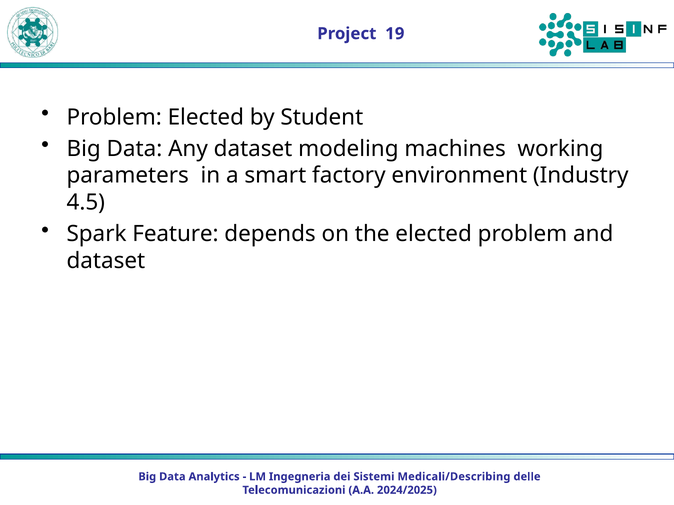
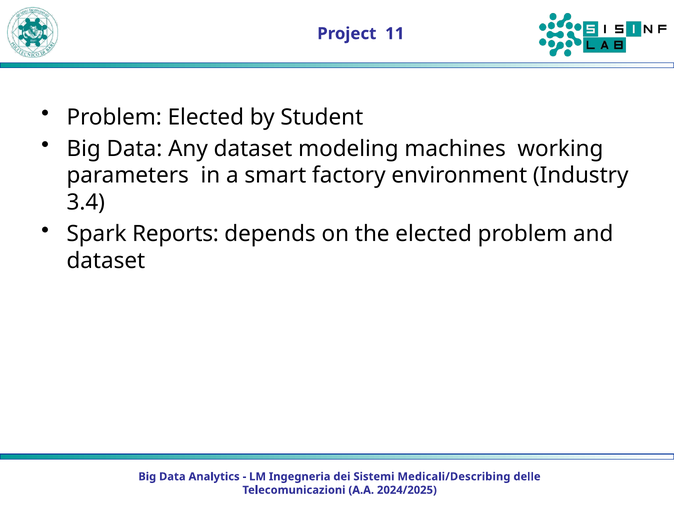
19: 19 -> 11
4.5: 4.5 -> 3.4
Feature: Feature -> Reports
